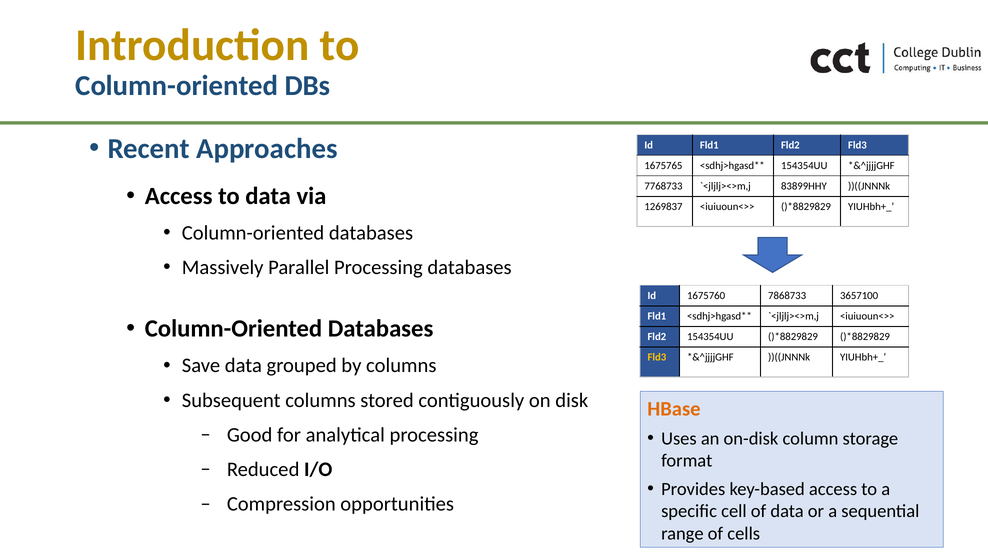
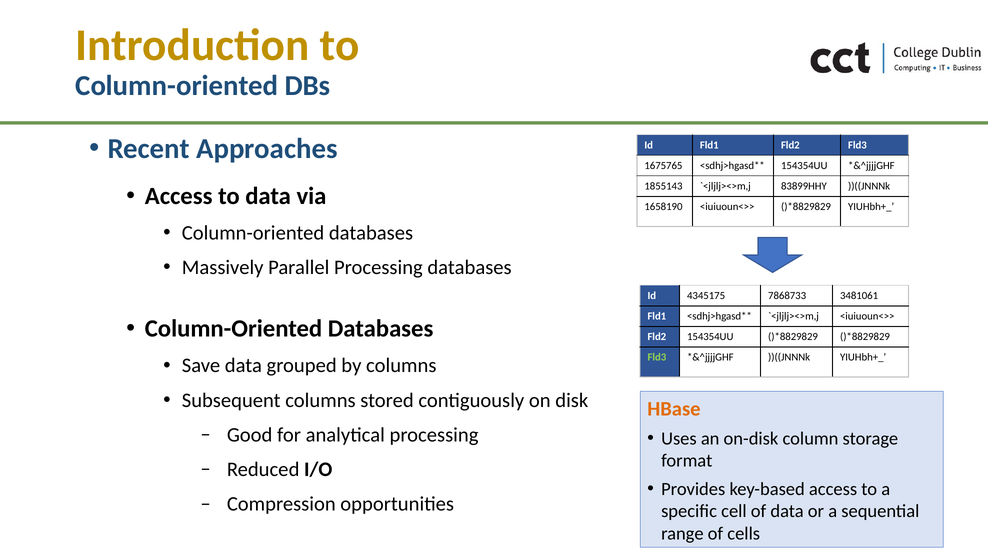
7768733: 7768733 -> 1855143
1269837: 1269837 -> 1658190
1675760: 1675760 -> 4345175
3657100: 3657100 -> 3481061
Fld3 at (657, 357) colour: yellow -> light green
